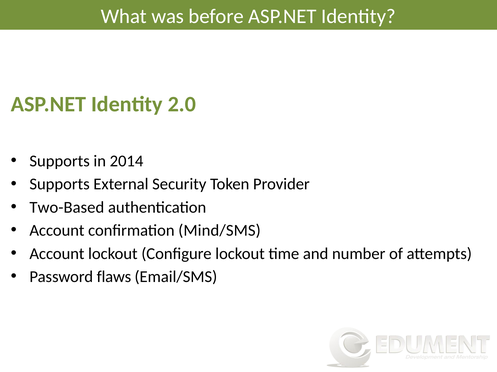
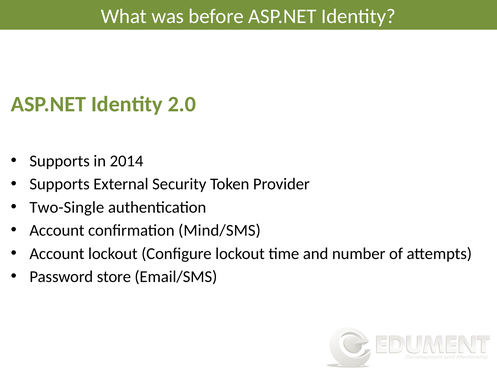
Two-Based: Two-Based -> Two-Single
flaws: flaws -> store
